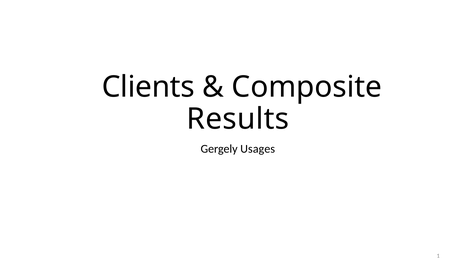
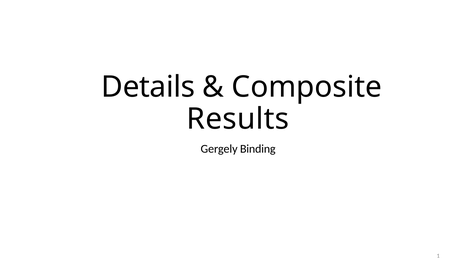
Clients: Clients -> Details
Usages: Usages -> Binding
